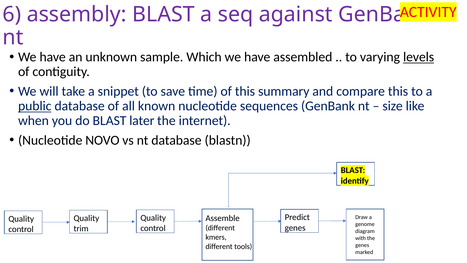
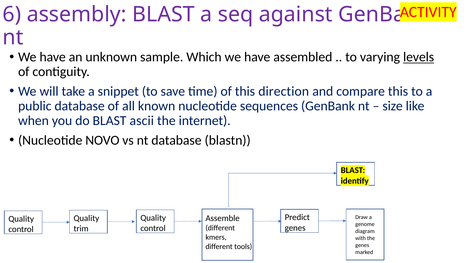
summary: summary -> direction
public underline: present -> none
later: later -> ascii
